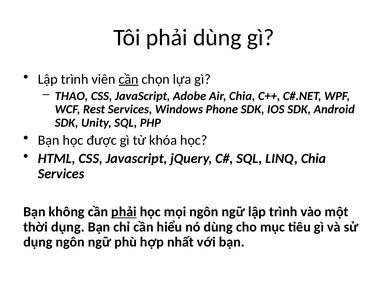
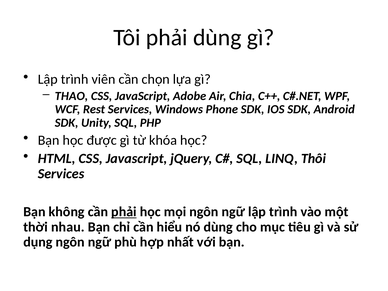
cần at (129, 79) underline: present -> none
LINQ Chia: Chia -> Thôi
thời dụng: dụng -> nhau
